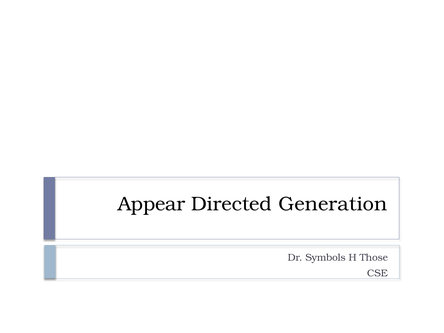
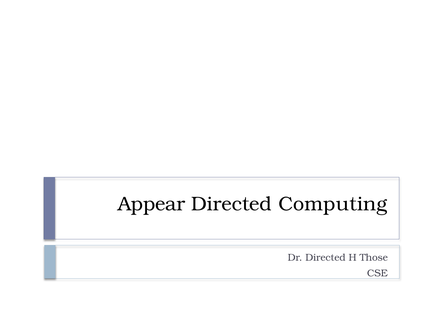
Generation: Generation -> Computing
Dr Symbols: Symbols -> Directed
